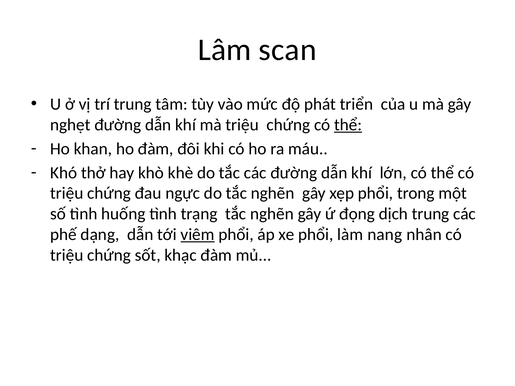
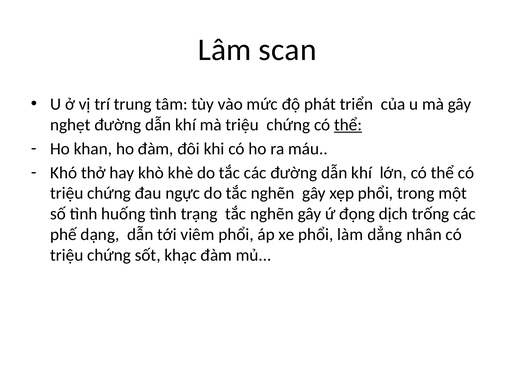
dịch trung: trung -> trống
viêm underline: present -> none
nang: nang -> dẳng
